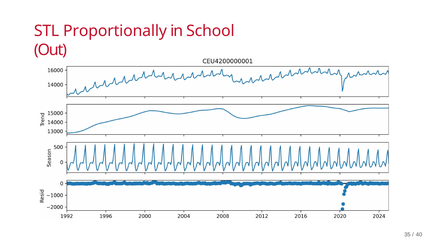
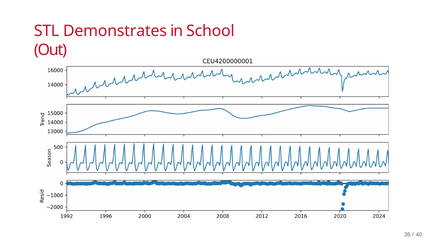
Proportionally: Proportionally -> Demonstrates
